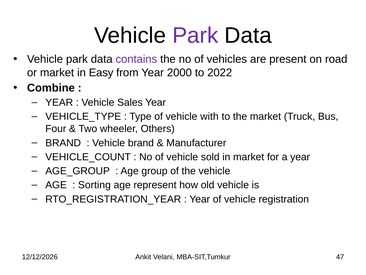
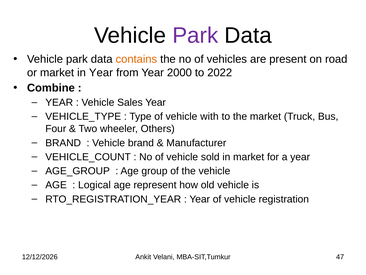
contains colour: purple -> orange
in Easy: Easy -> Year
Sorting: Sorting -> Logical
